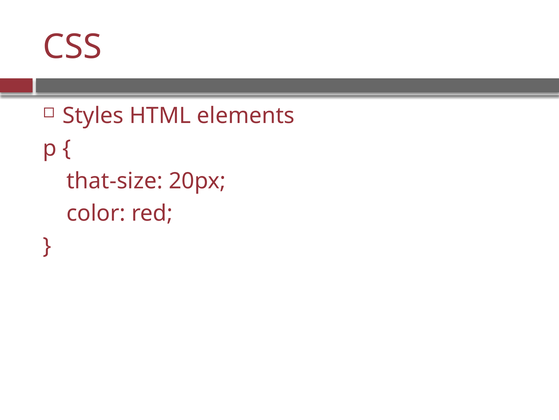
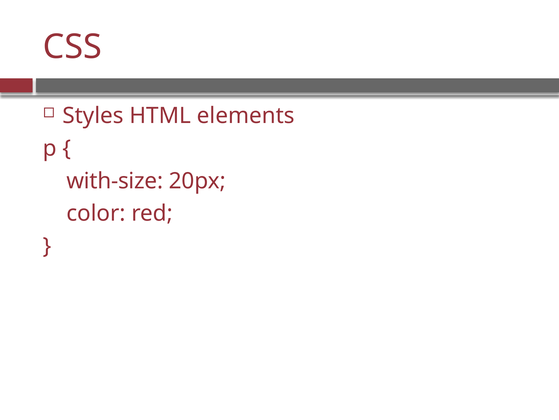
that-size: that-size -> with-size
